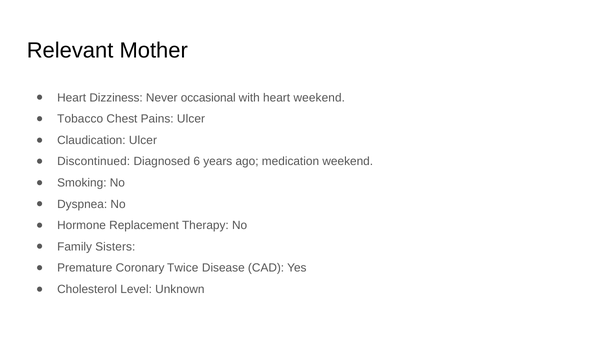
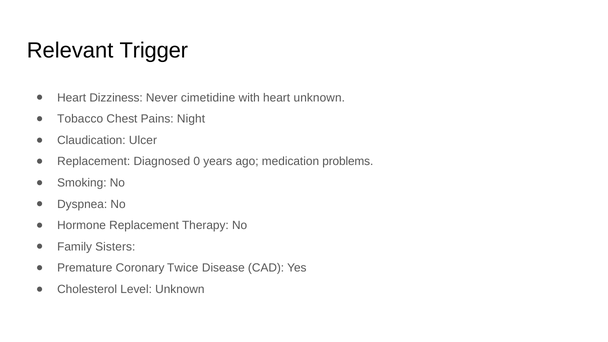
Mother: Mother -> Trigger
occasional: occasional -> cimetidine
heart weekend: weekend -> unknown
Pains Ulcer: Ulcer -> Night
Discontinued at (94, 162): Discontinued -> Replacement
6: 6 -> 0
medication weekend: weekend -> problems
